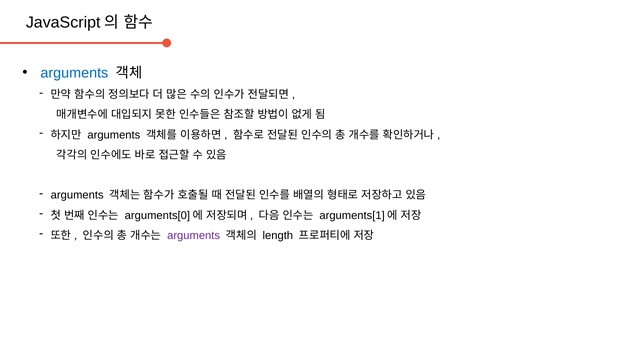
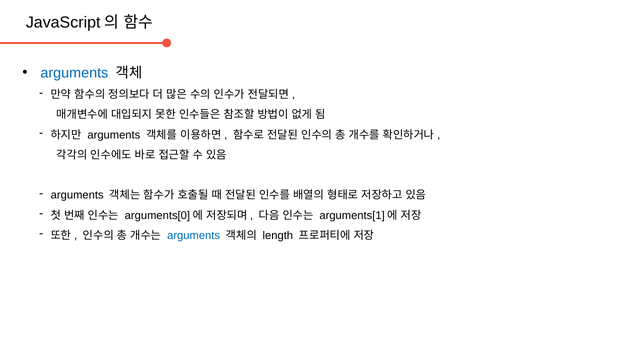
arguments at (194, 236) colour: purple -> blue
